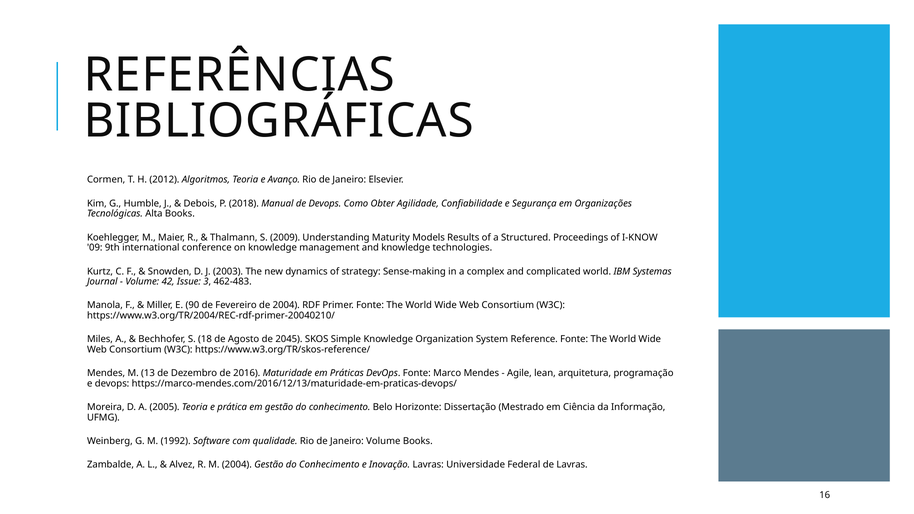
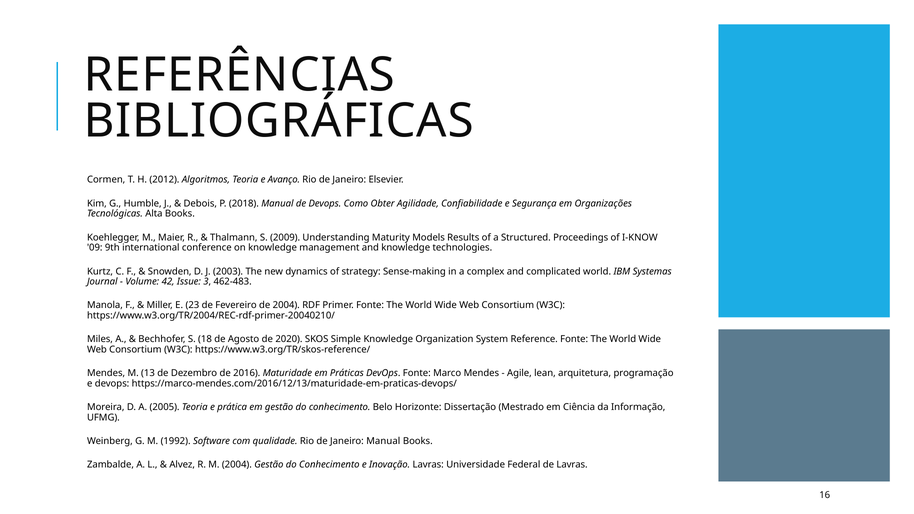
90: 90 -> 23
2045: 2045 -> 2020
Janeiro Volume: Volume -> Manual
